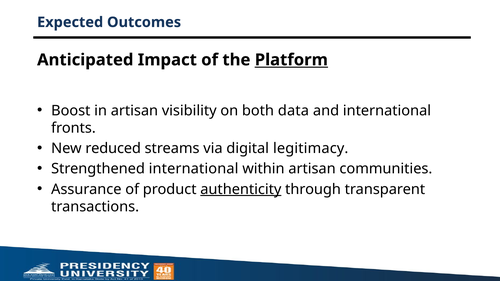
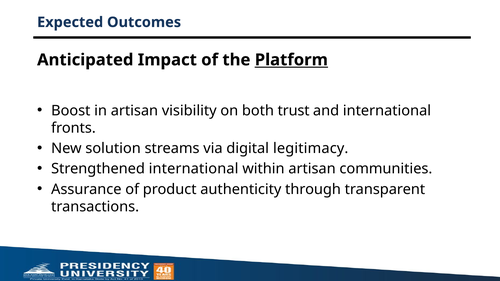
data: data -> trust
reduced: reduced -> solution
authenticity underline: present -> none
